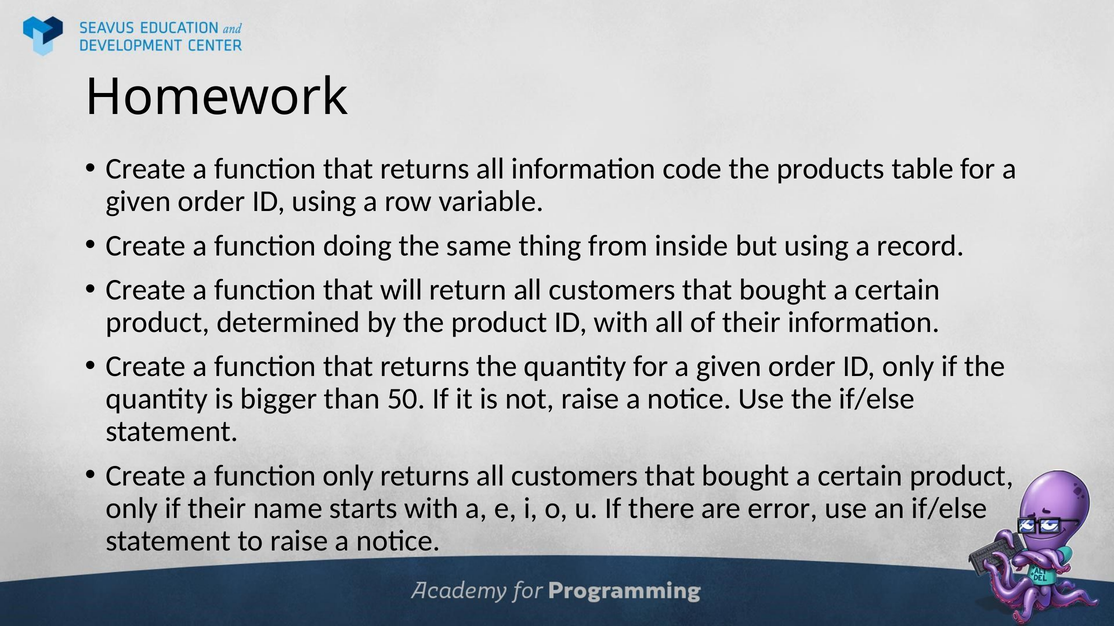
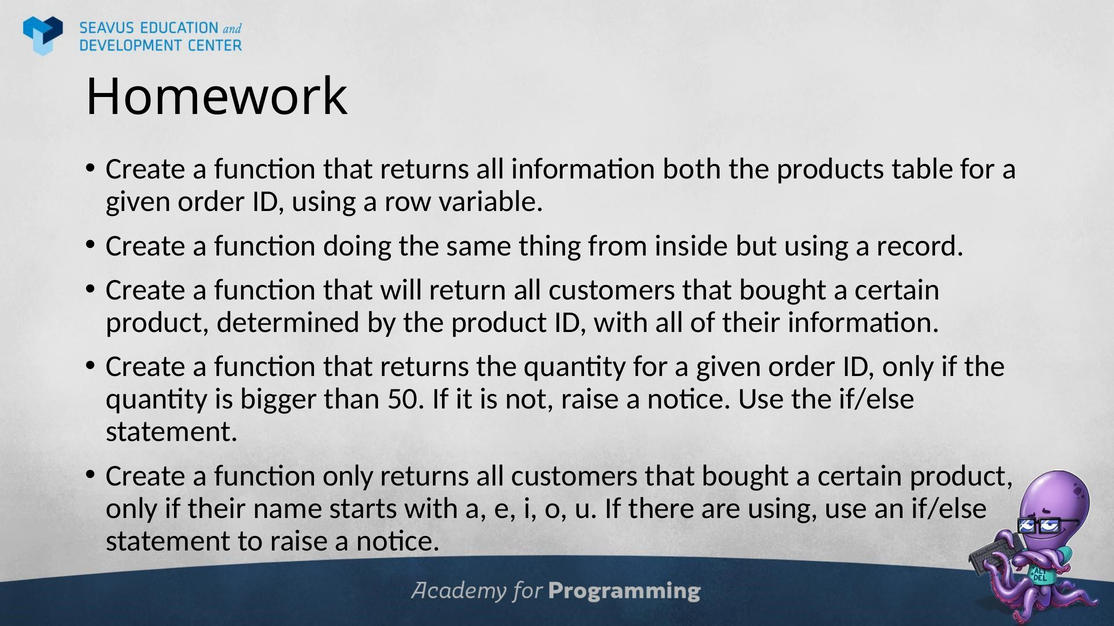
code: code -> both
are error: error -> using
